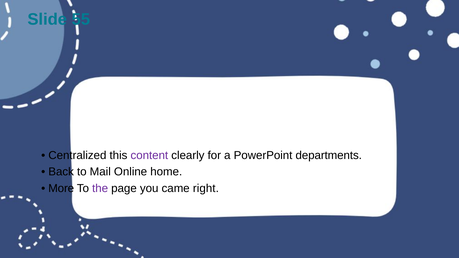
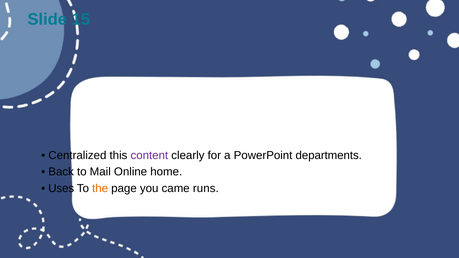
55: 55 -> 15
More: More -> Uses
the colour: purple -> orange
right: right -> runs
